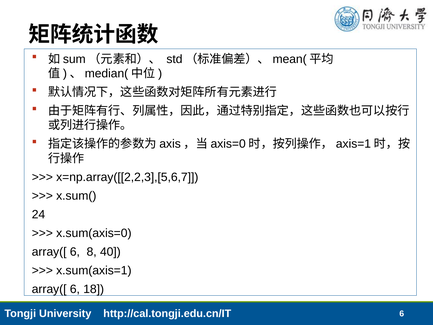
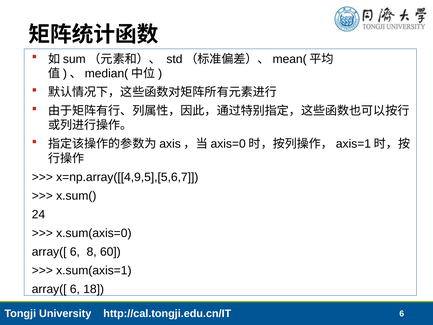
x=np.array([[2,2,3],[5,6,7: x=np.array([[2,2,3],[5,6,7 -> x=np.array([[4,9,5],[5,6,7
40: 40 -> 60
